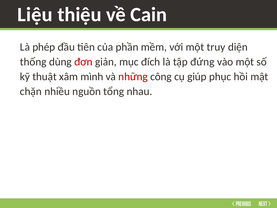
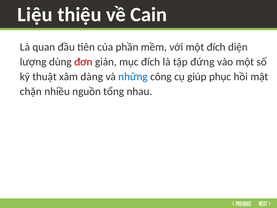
phép: phép -> quan
một truy: truy -> đích
thống: thống -> lượng
mình: mình -> dàng
những colour: red -> blue
